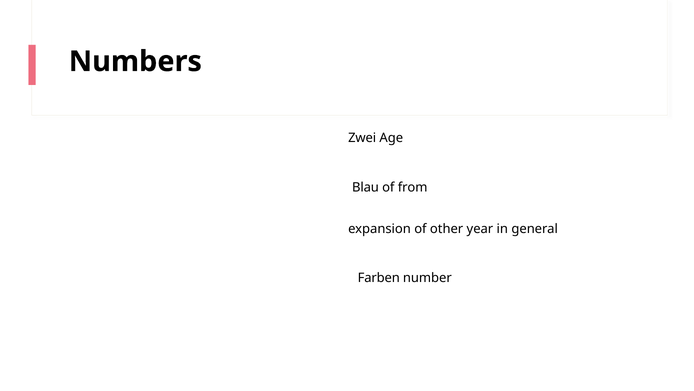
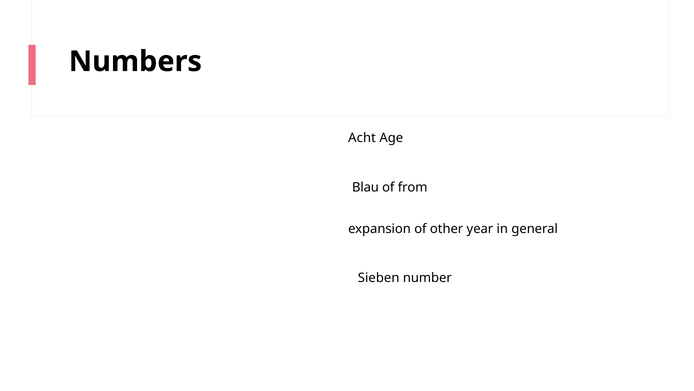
Zwei: Zwei -> Acht
Farben: Farben -> Sieben
